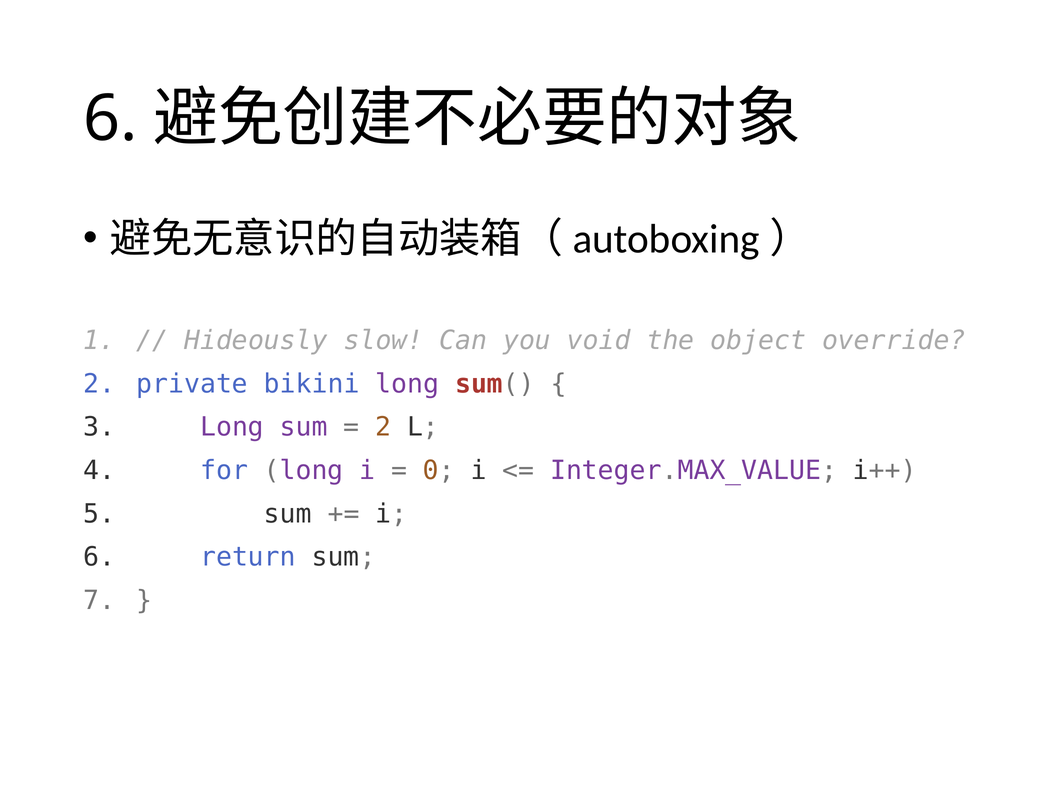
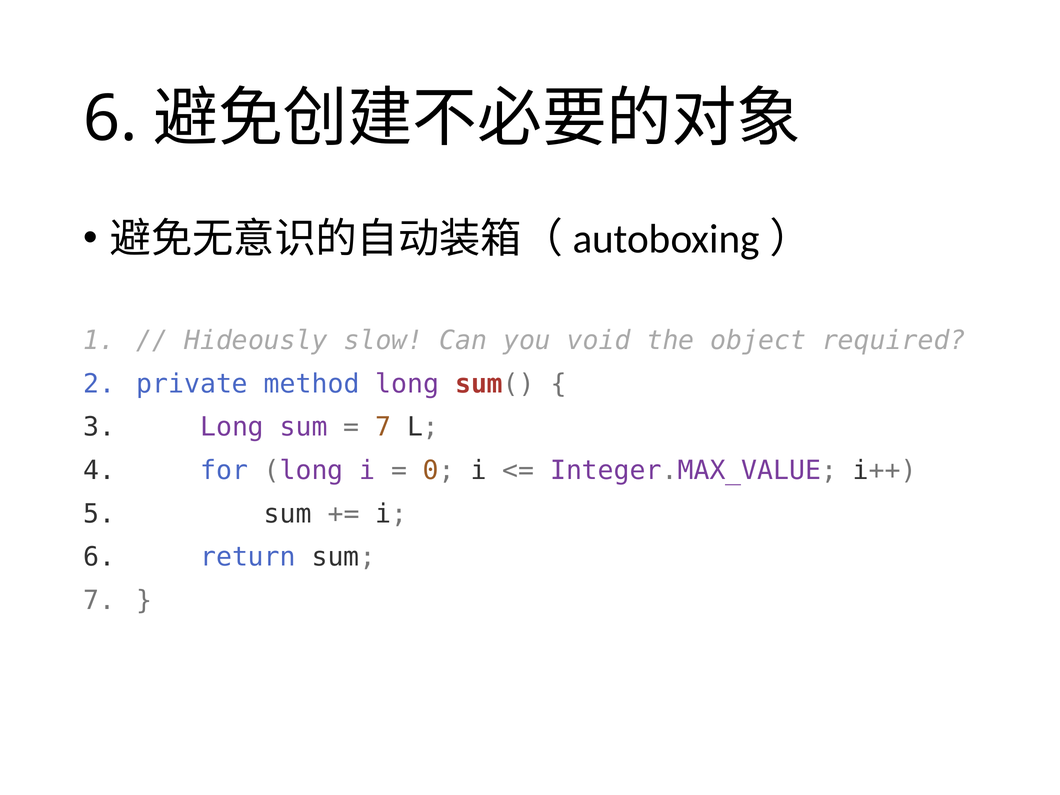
override: override -> required
bikini: bikini -> method
2 at (383, 427): 2 -> 7
